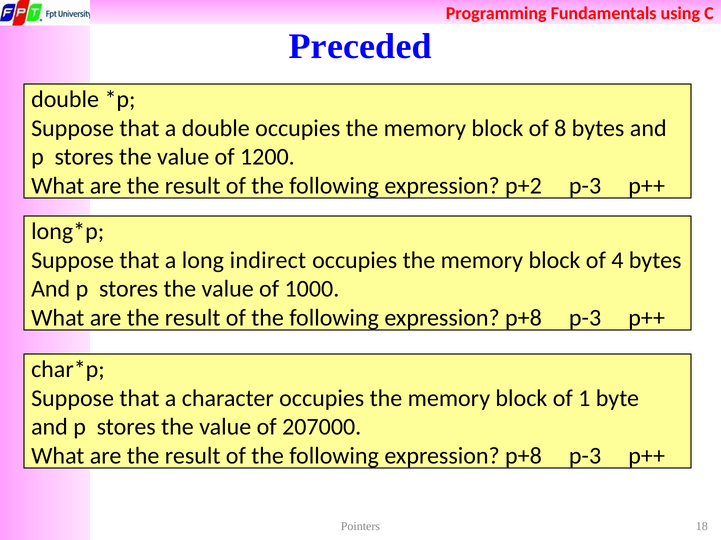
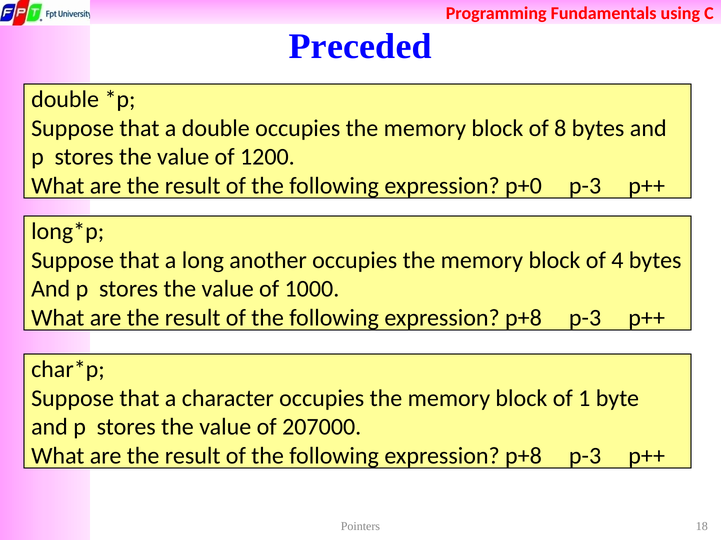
p+2: p+2 -> p+0
indirect: indirect -> another
